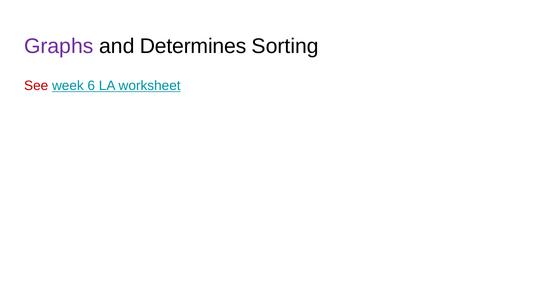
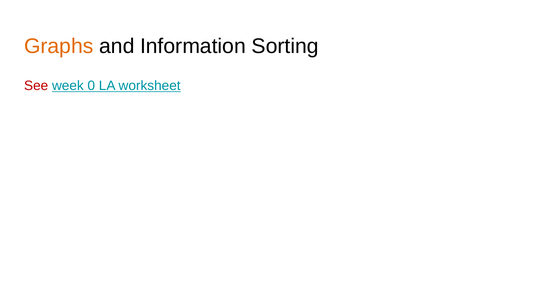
Graphs colour: purple -> orange
Determines: Determines -> Information
6: 6 -> 0
